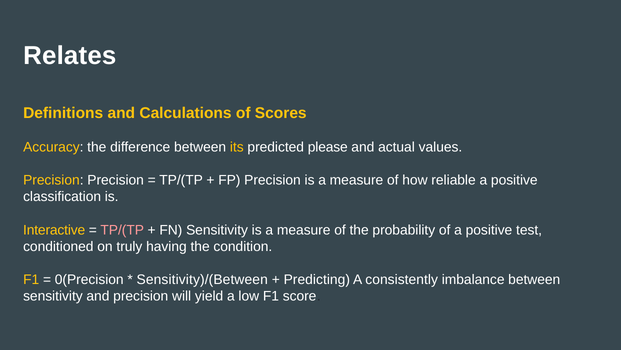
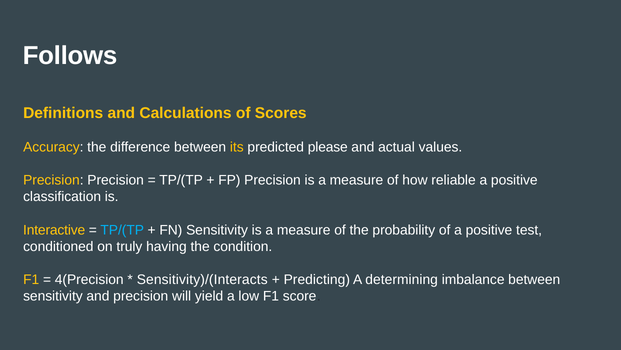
Relates: Relates -> Follows
TP/(TP at (122, 230) colour: pink -> light blue
0(Precision: 0(Precision -> 4(Precision
Sensitivity)/(Between: Sensitivity)/(Between -> Sensitivity)/(Interacts
consistently: consistently -> determining
